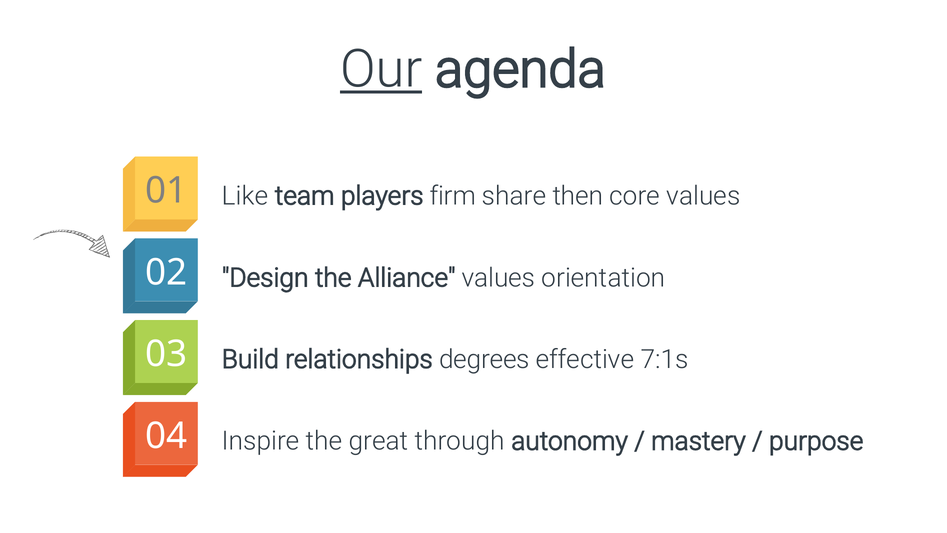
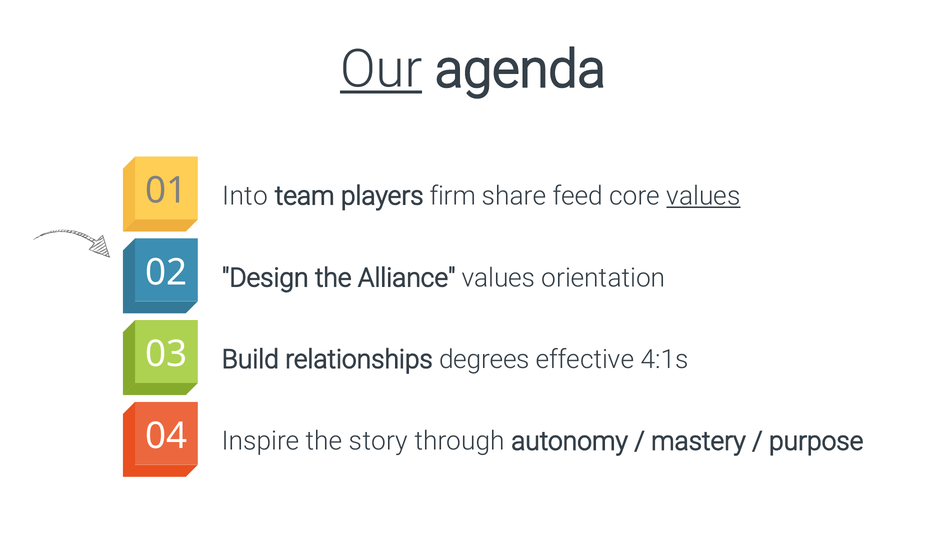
Like: Like -> Into
then: then -> feed
values at (703, 196) underline: none -> present
7:1s: 7:1s -> 4:1s
great: great -> story
